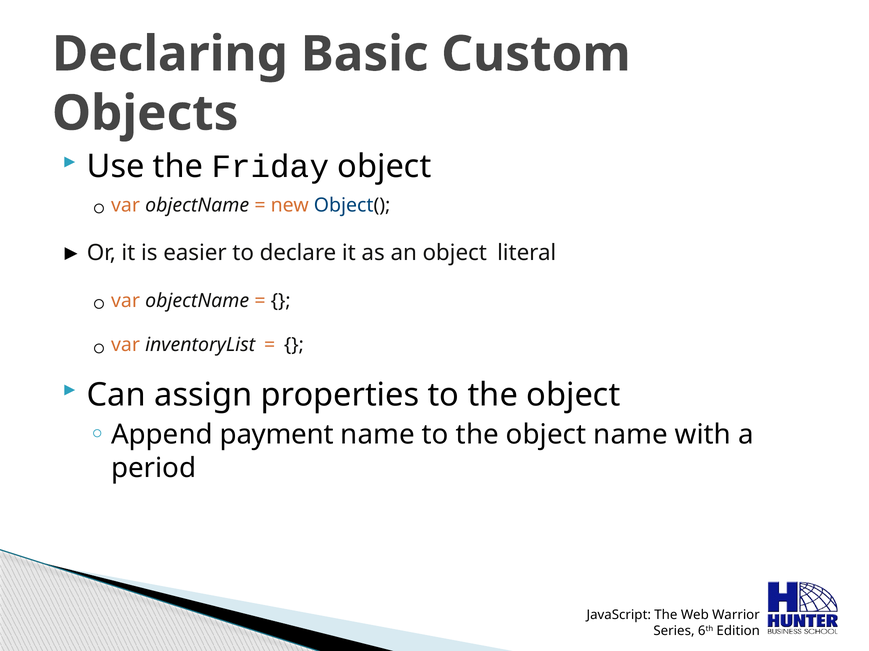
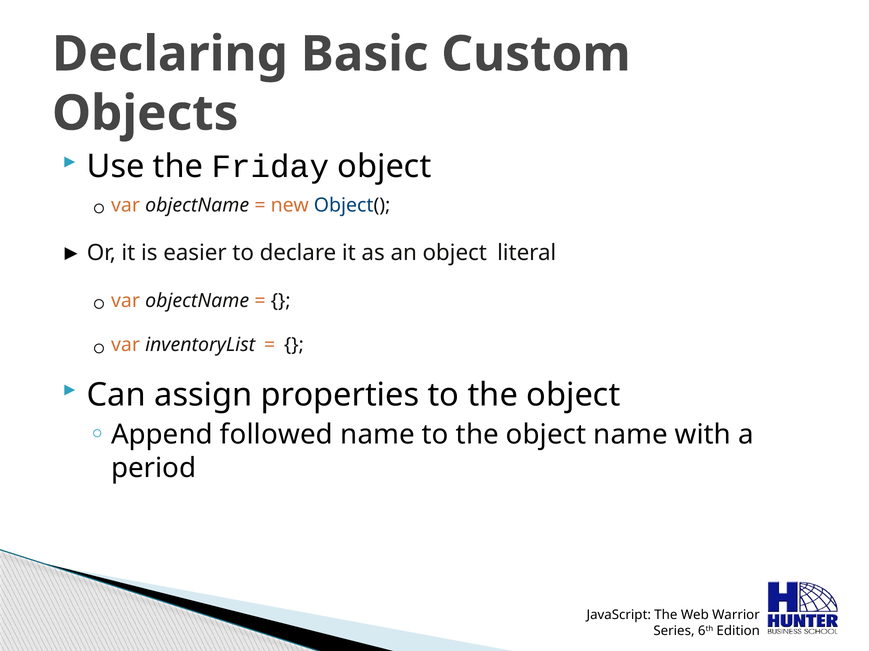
payment: payment -> followed
